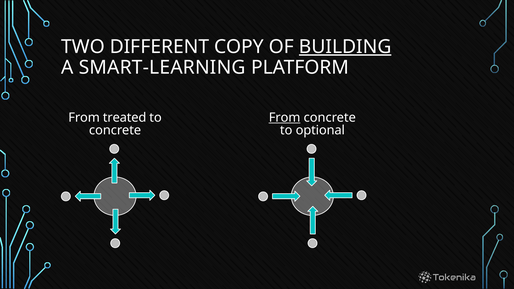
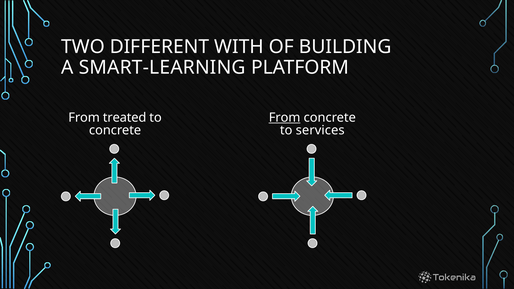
COPY: COPY -> WITH
BUILDING underline: present -> none
optional: optional -> services
